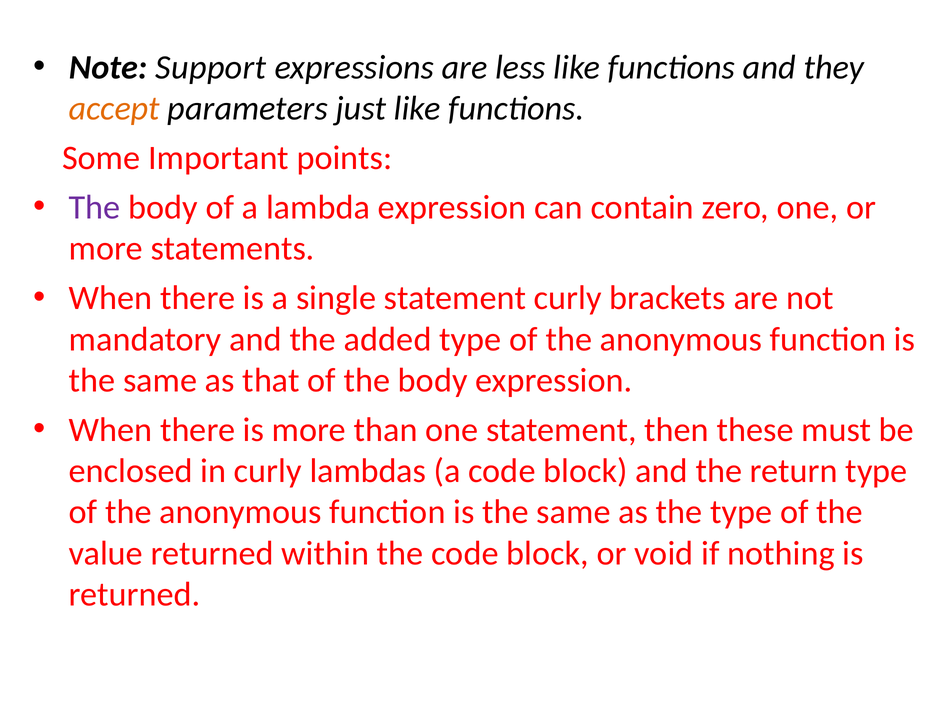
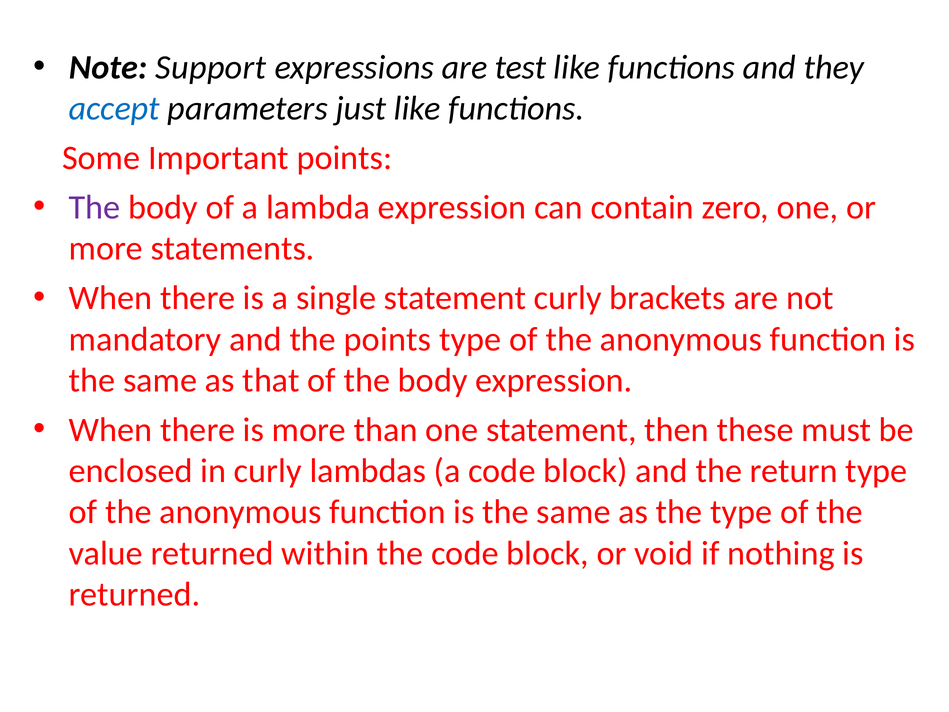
less: less -> test
accept colour: orange -> blue
the added: added -> points
